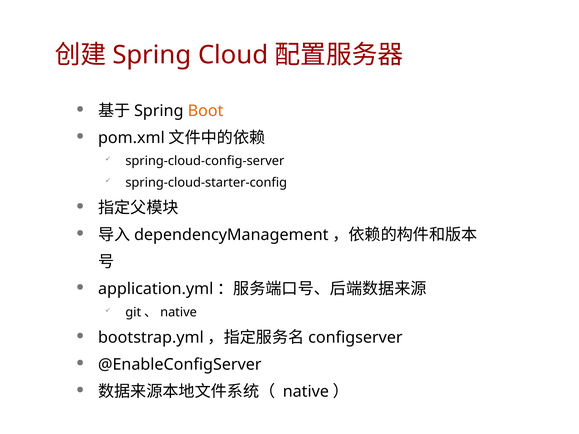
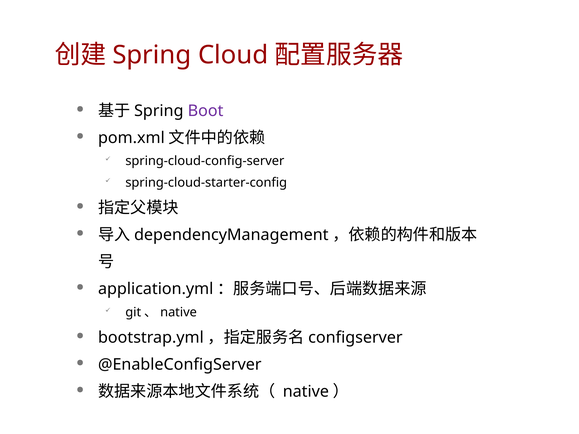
Boot colour: orange -> purple
